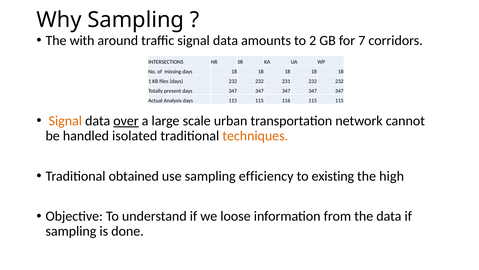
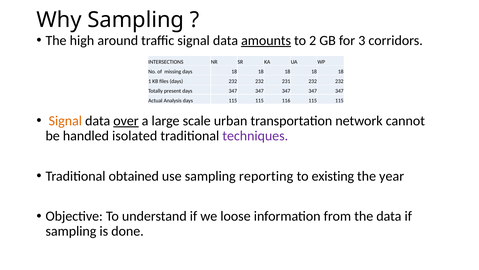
with: with -> high
amounts underline: none -> present
7: 7 -> 3
techniques colour: orange -> purple
efficiency: efficiency -> reporting
high: high -> year
